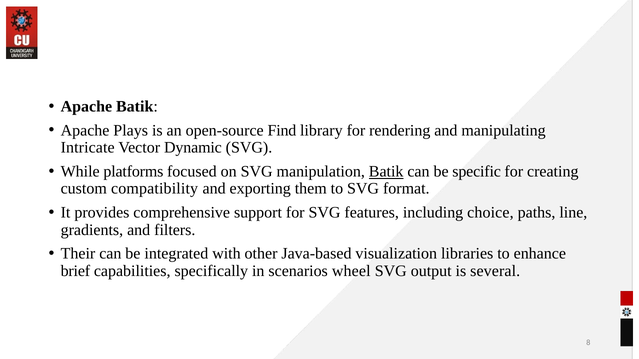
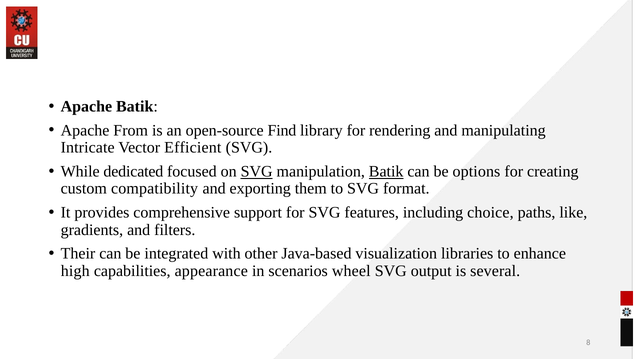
Plays: Plays -> From
Dynamic: Dynamic -> Efficient
platforms: platforms -> dedicated
SVG at (257, 172) underline: none -> present
specific: specific -> options
line: line -> like
brief: brief -> high
specifically: specifically -> appearance
